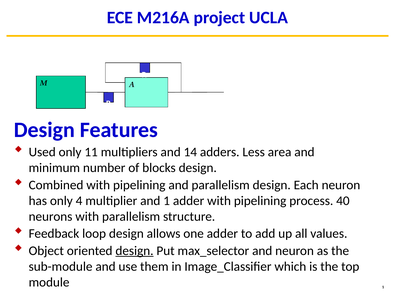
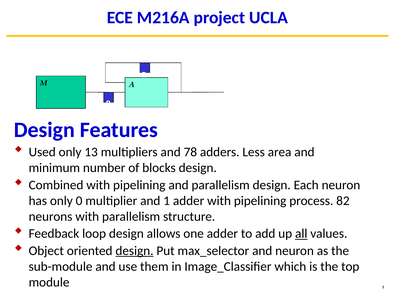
11: 11 -> 13
14: 14 -> 78
4: 4 -> 0
40: 40 -> 82
all underline: none -> present
